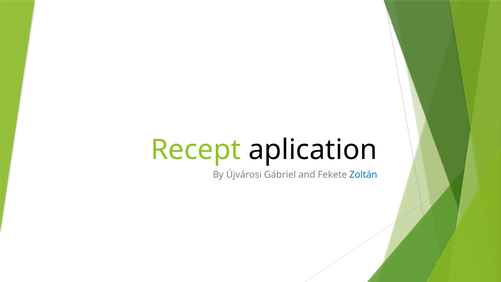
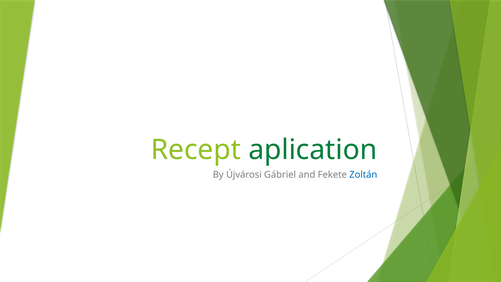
aplication colour: black -> green
